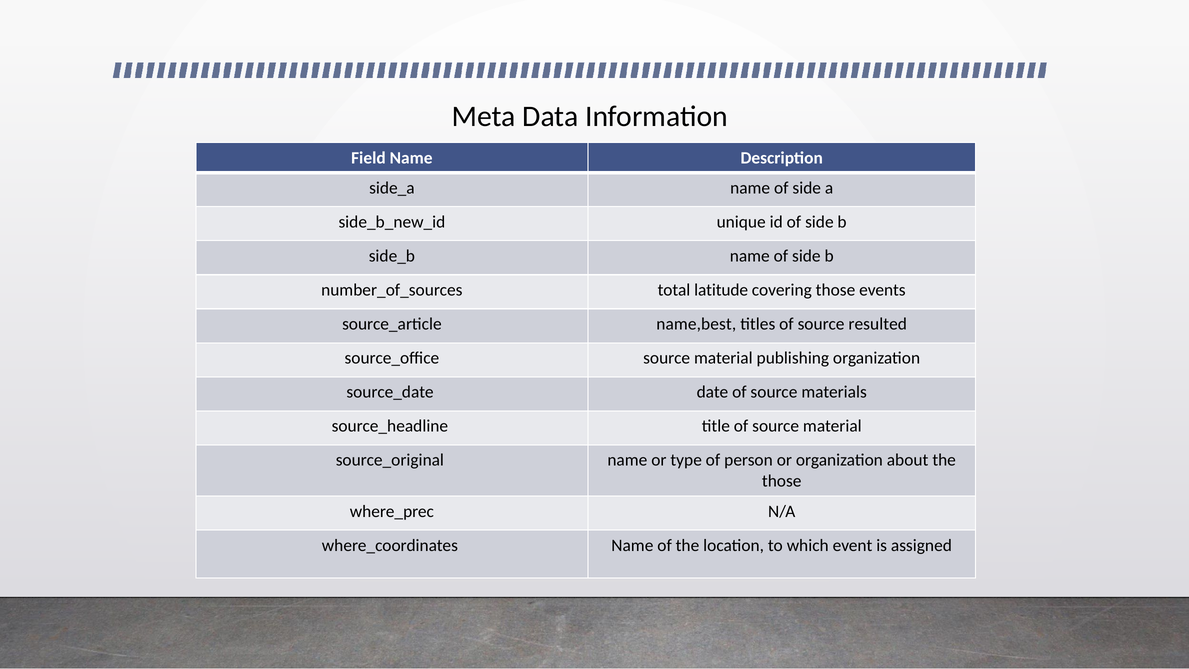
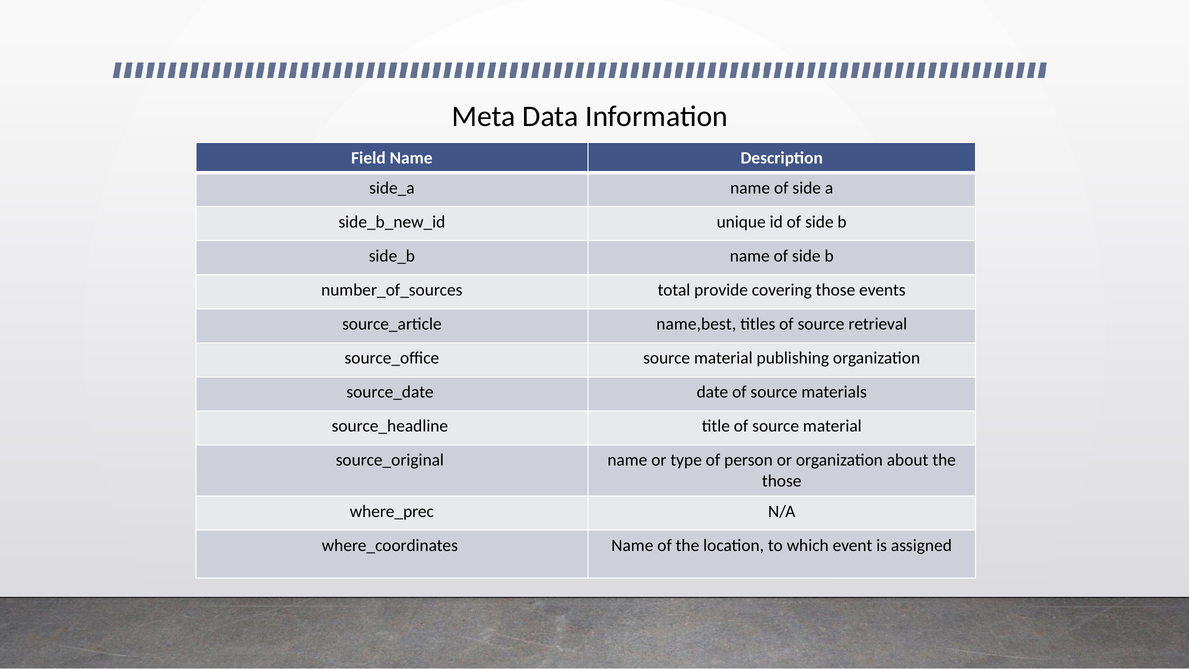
latitude: latitude -> provide
resulted: resulted -> retrieval
